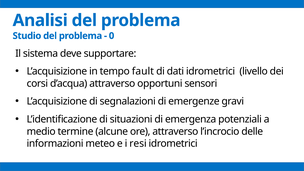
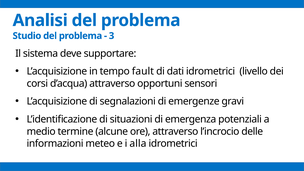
0: 0 -> 3
resi: resi -> alla
